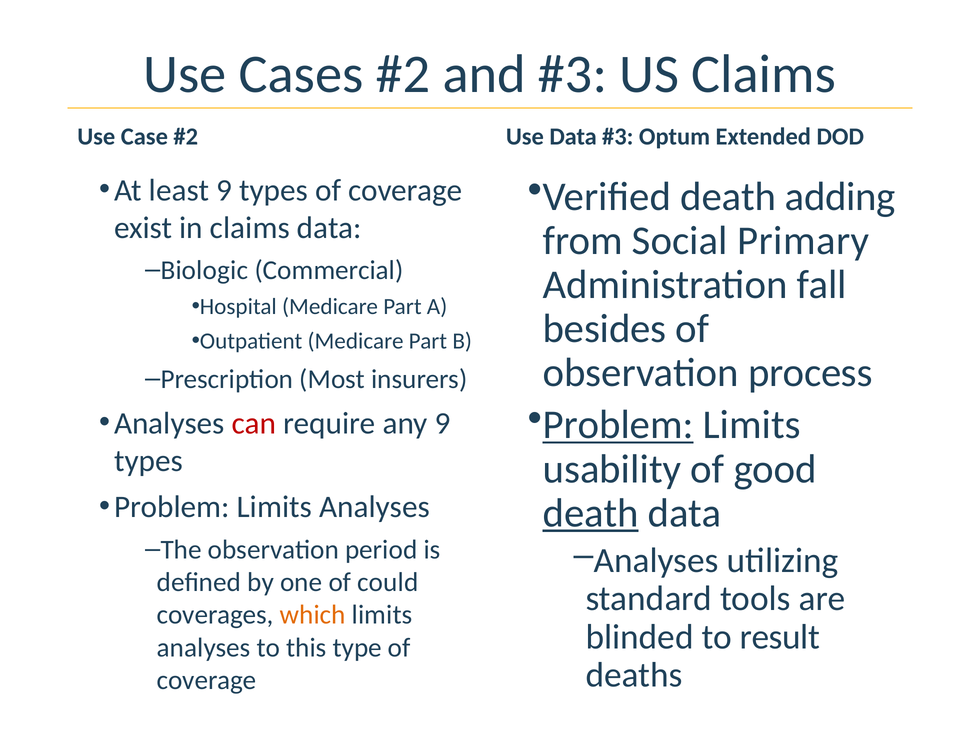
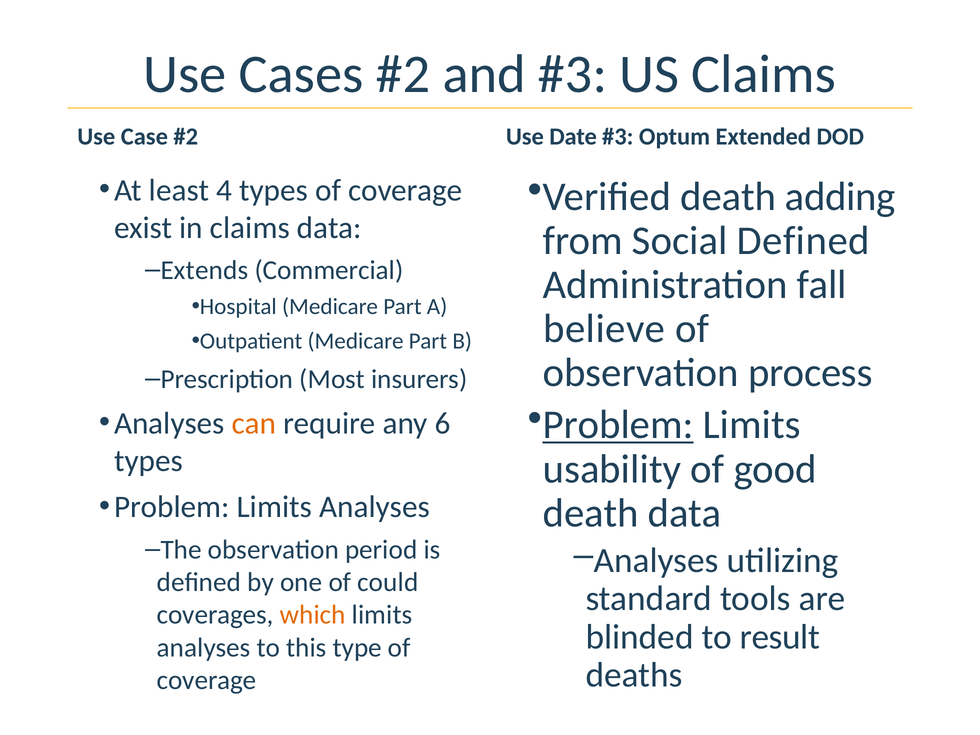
Use Data: Data -> Date
least 9: 9 -> 4
Social Primary: Primary -> Defined
Biologic: Biologic -> Extends
besides: besides -> believe
can colour: red -> orange
any 9: 9 -> 6
death at (591, 513) underline: present -> none
